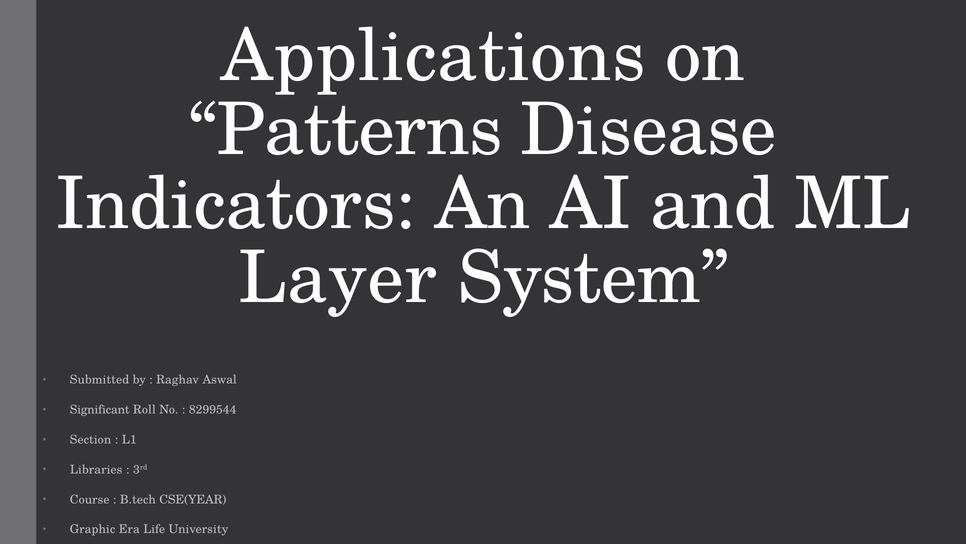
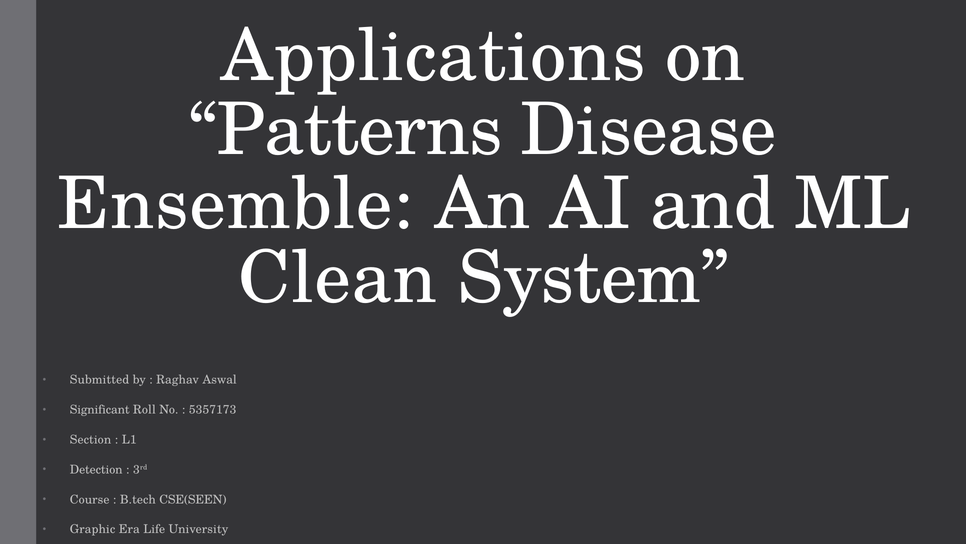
Indicators: Indicators -> Ensemble
Layer: Layer -> Clean
8299544: 8299544 -> 5357173
Libraries: Libraries -> Detection
CSE(YEAR: CSE(YEAR -> CSE(SEEN
